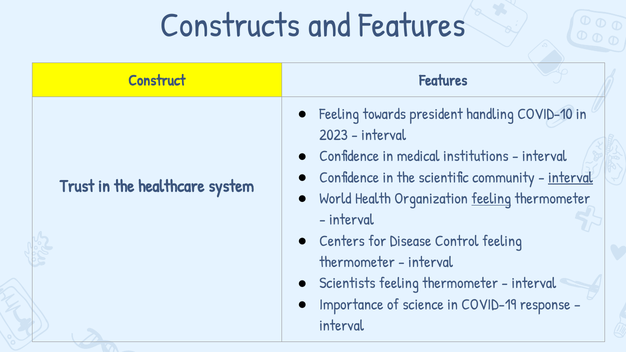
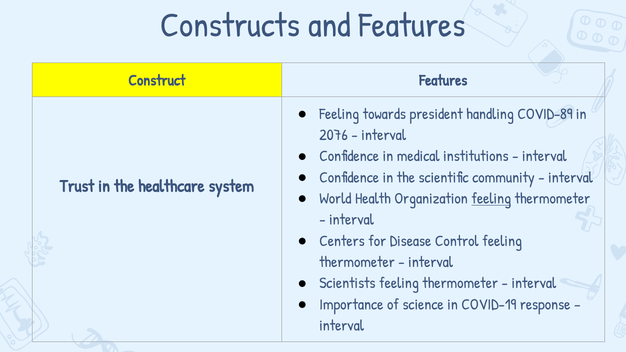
COVID-10: COVID-10 -> COVID-89
2023: 2023 -> 2076
interval at (571, 177) underline: present -> none
